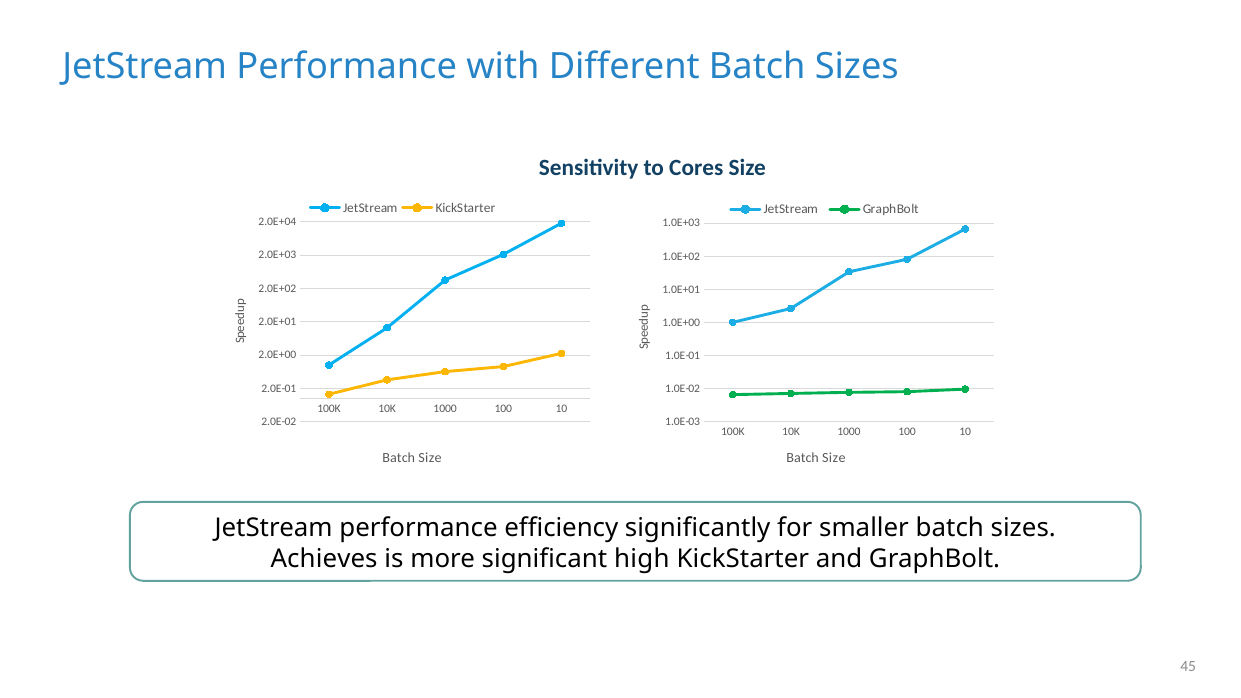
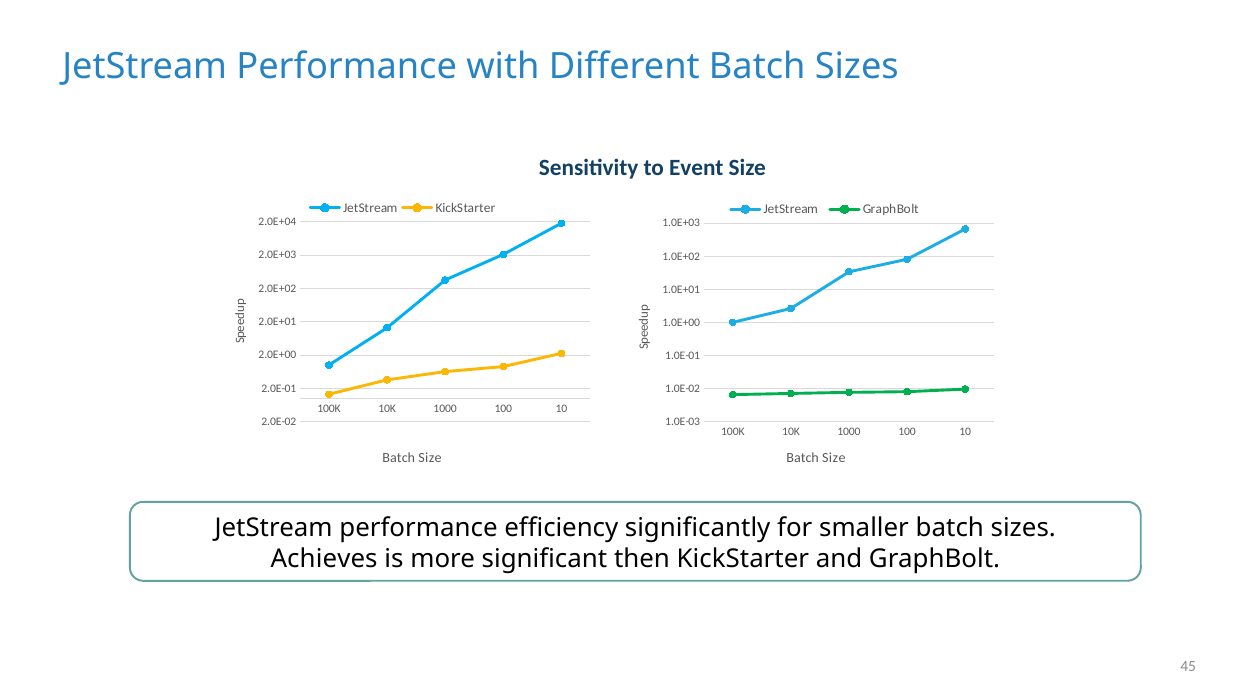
Cores: Cores -> Event
high: high -> then
